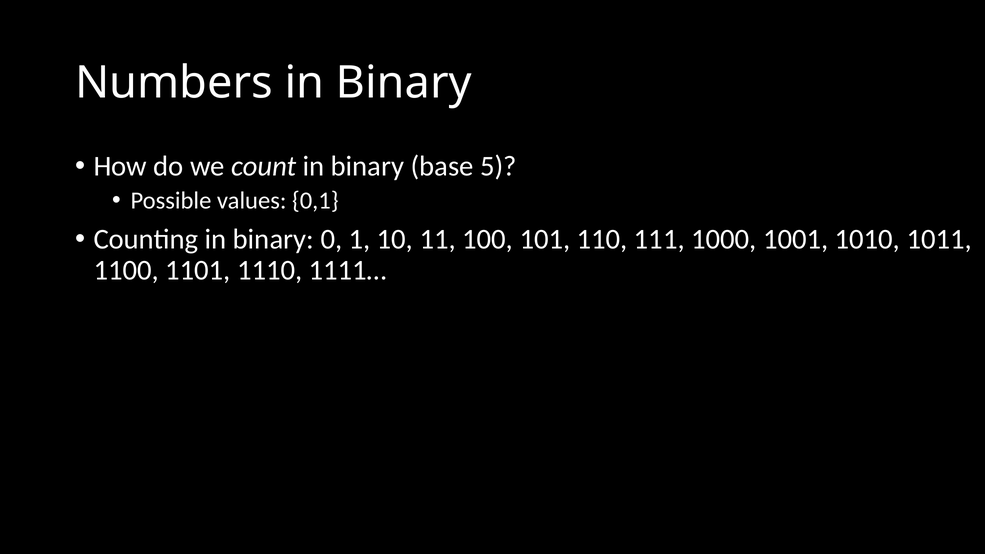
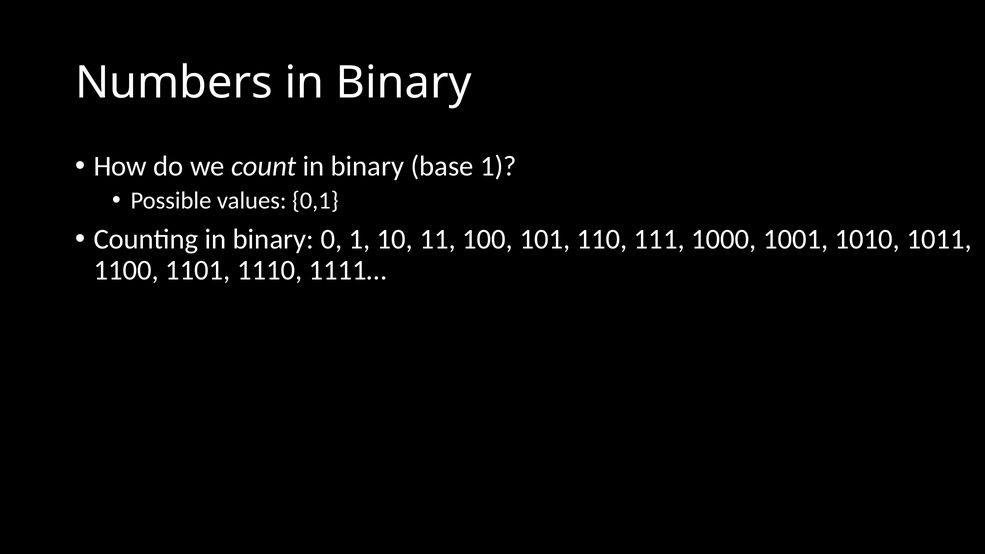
base 5: 5 -> 1
